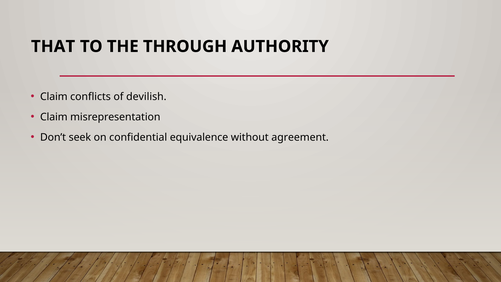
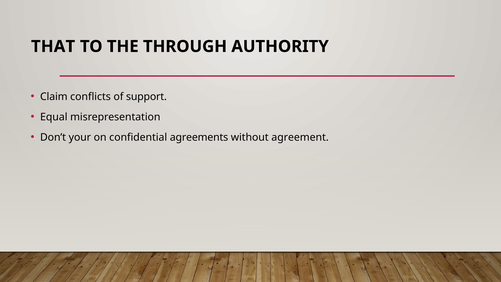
devilish: devilish -> support
Claim at (54, 117): Claim -> Equal
seek: seek -> your
equivalence: equivalence -> agreements
